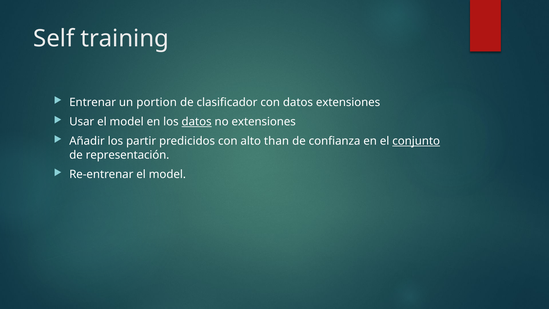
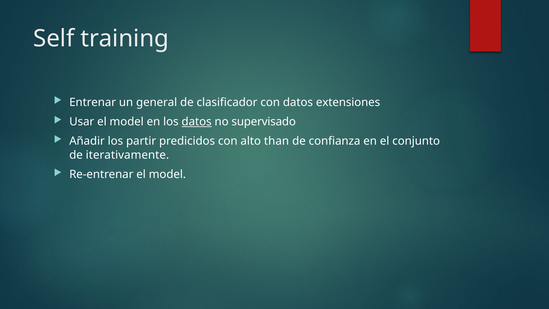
portion: portion -> general
no extensiones: extensiones -> supervisado
conjunto underline: present -> none
representación: representación -> iterativamente
